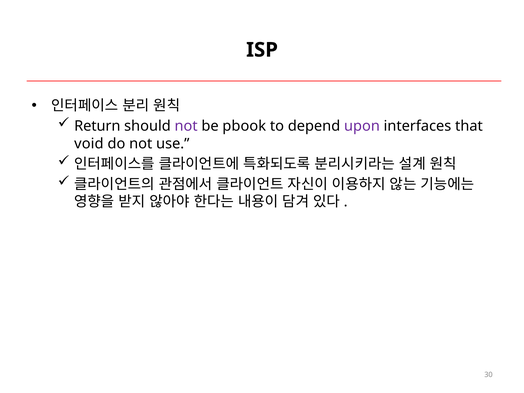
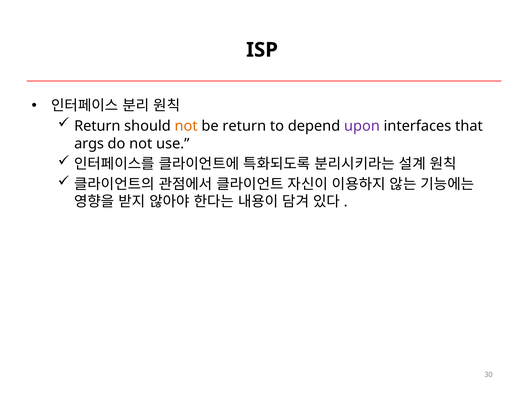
not at (186, 126) colour: purple -> orange
be pbook: pbook -> return
void: void -> args
